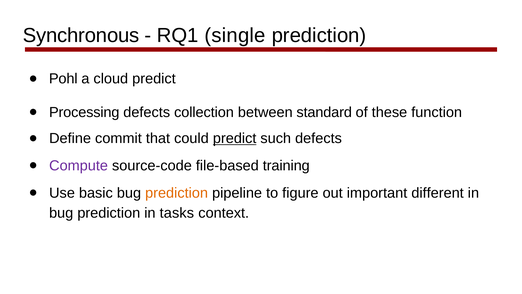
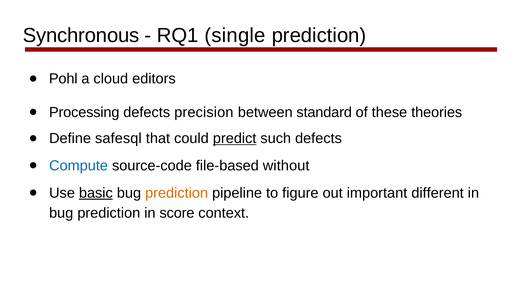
cloud predict: predict -> editors
collection: collection -> precision
function: function -> theories
commit: commit -> safesql
Compute colour: purple -> blue
training: training -> without
basic underline: none -> present
tasks: tasks -> score
